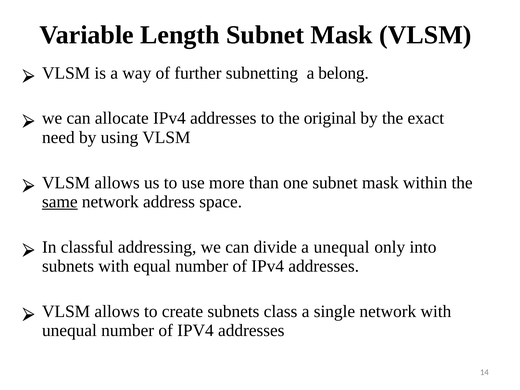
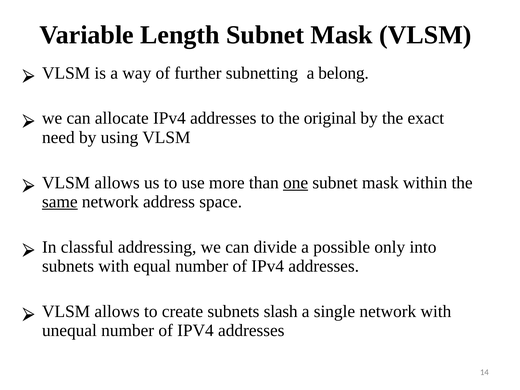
one underline: none -> present
a unequal: unequal -> possible
class: class -> slash
